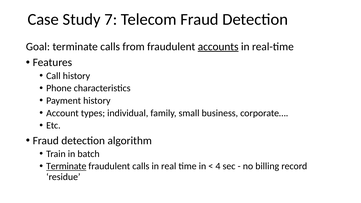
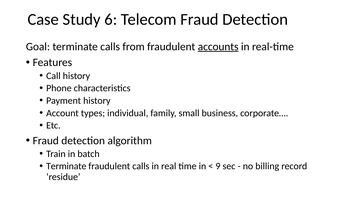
7: 7 -> 6
Terminate at (66, 166) underline: present -> none
4: 4 -> 9
